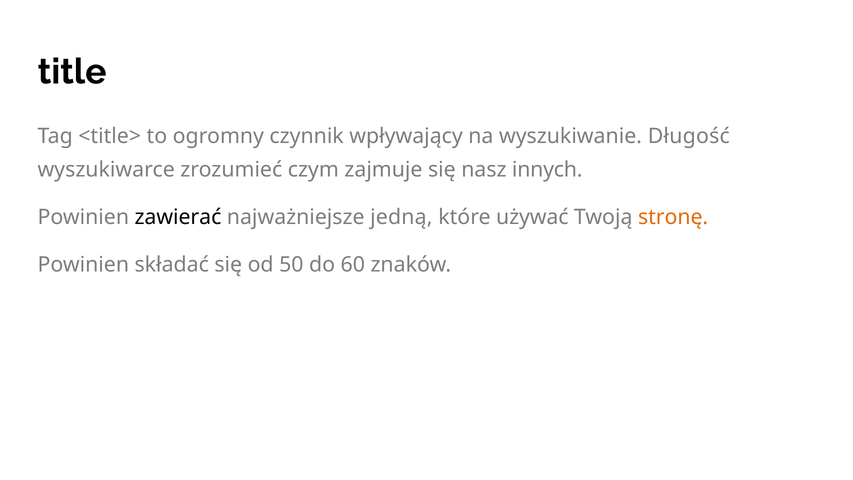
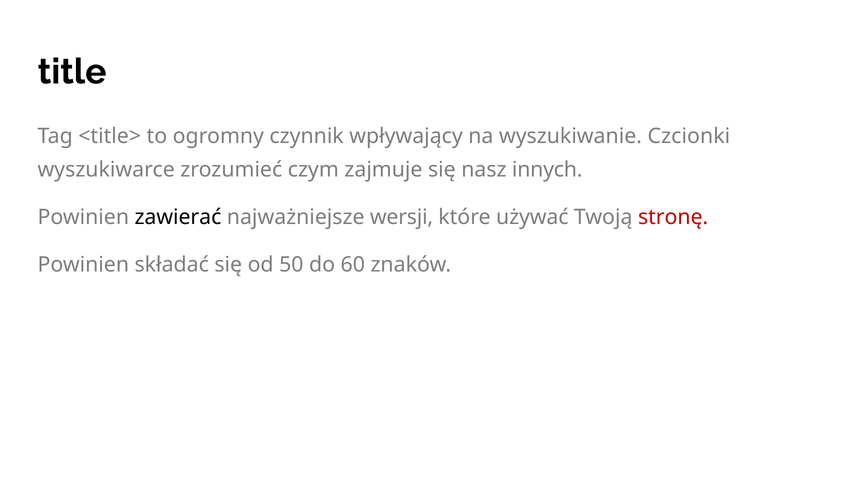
Długość: Długość -> Czcionki
jedną: jedną -> wersji
stronę colour: orange -> red
